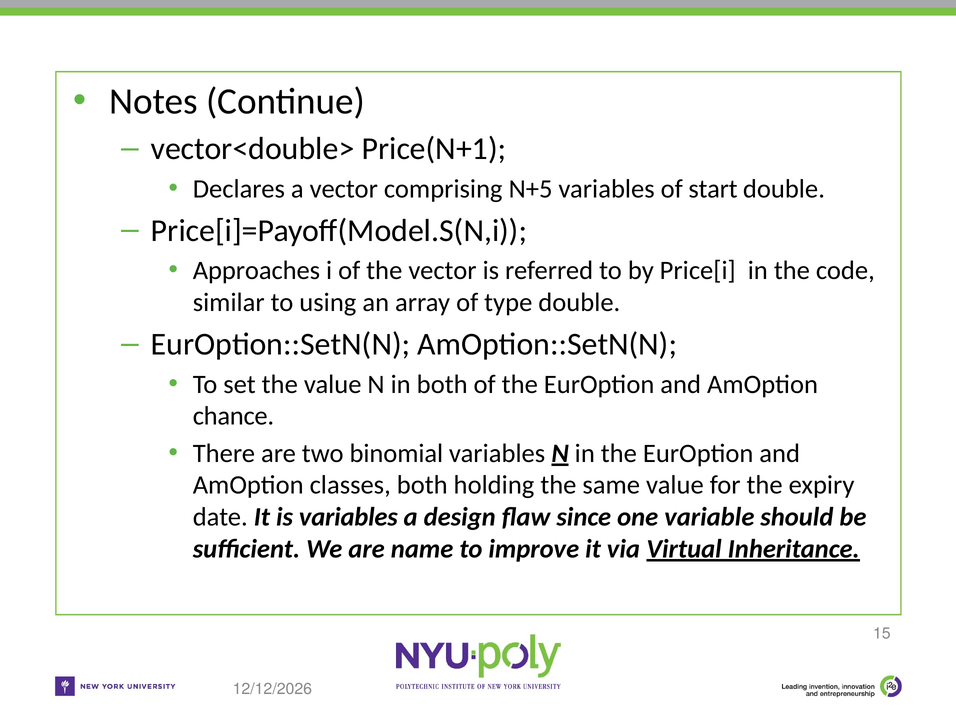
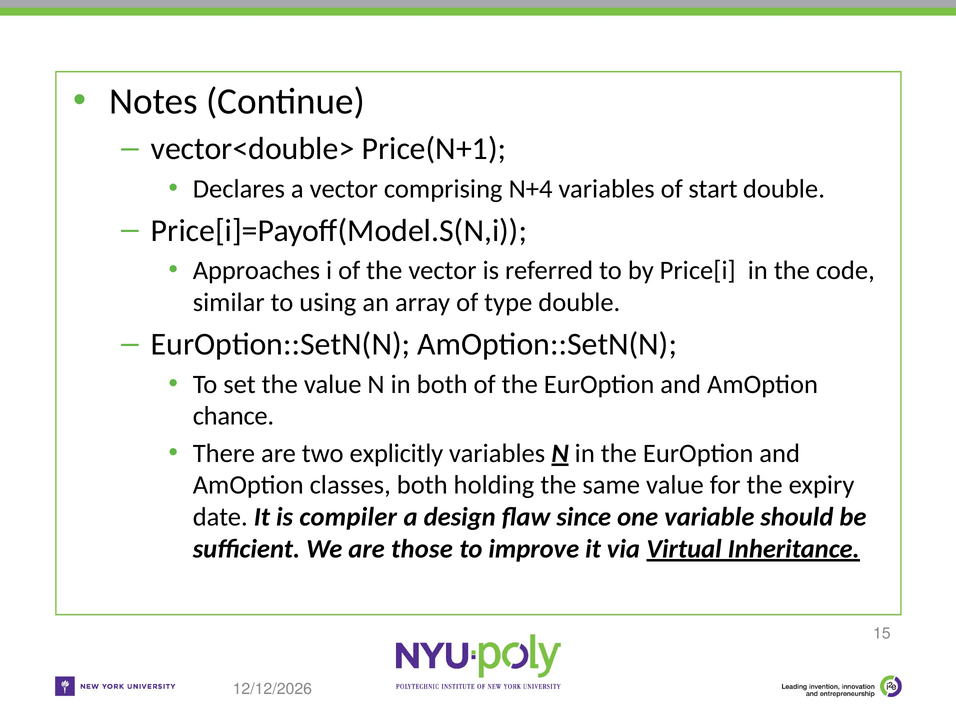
N+5: N+5 -> N+4
binomial: binomial -> explicitly
is variables: variables -> compiler
name: name -> those
